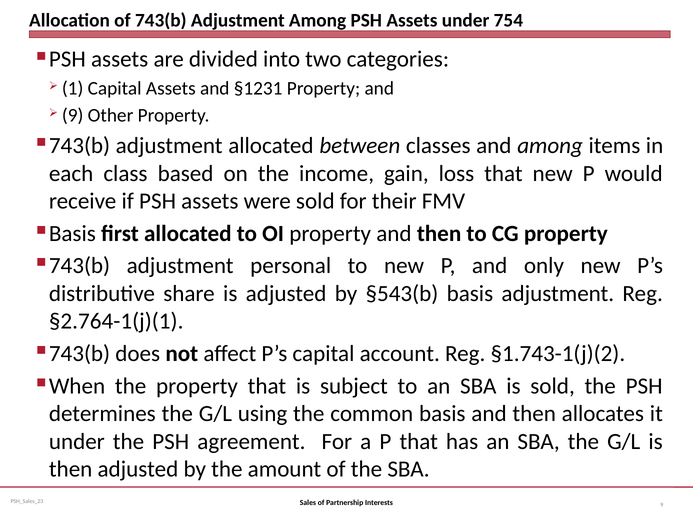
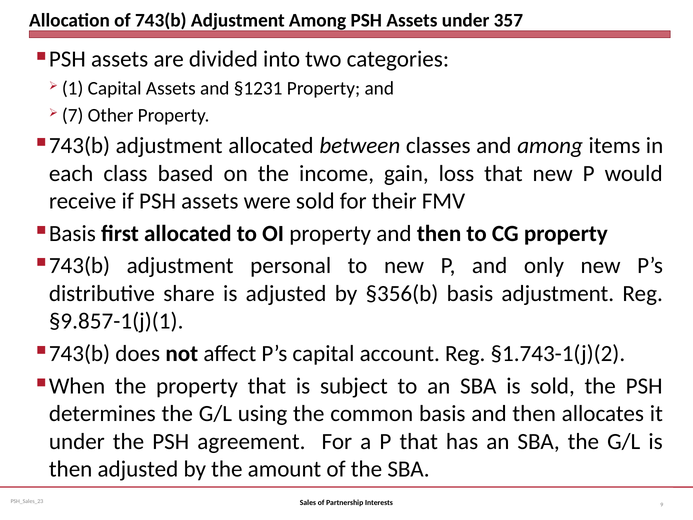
754: 754 -> 357
9 at (73, 115): 9 -> 7
§543(b: §543(b -> §356(b
§2.764-1(j)(1: §2.764-1(j)(1 -> §9.857-1(j)(1
